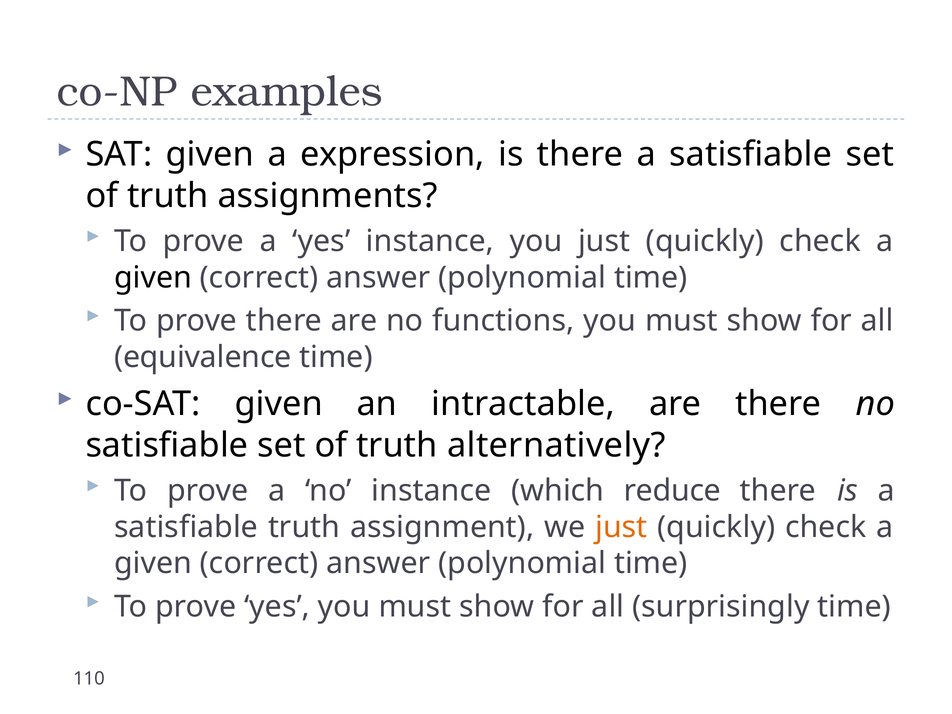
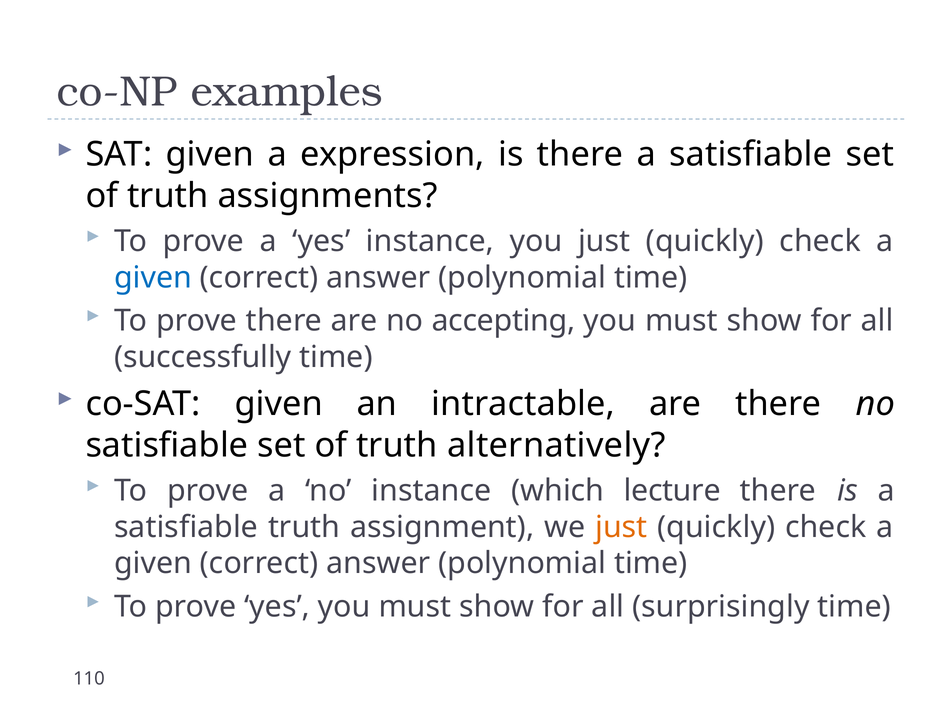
given at (153, 278) colour: black -> blue
functions: functions -> accepting
equivalence: equivalence -> successfully
reduce: reduce -> lecture
